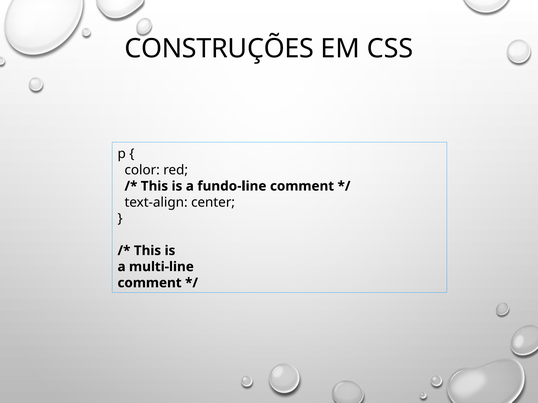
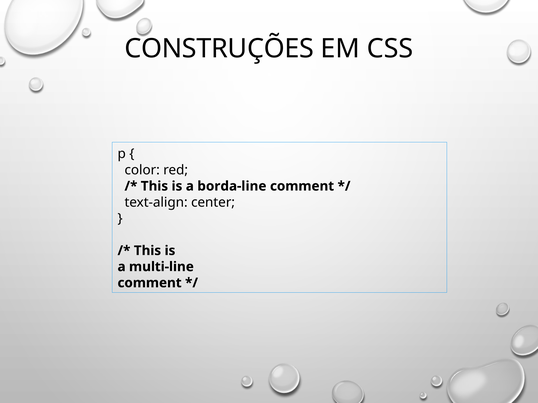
fundo-line: fundo-line -> borda-line
